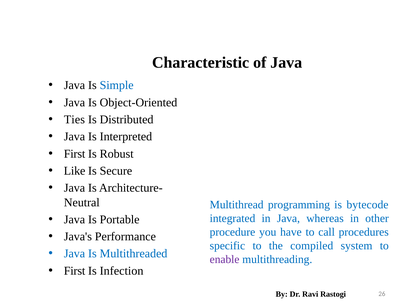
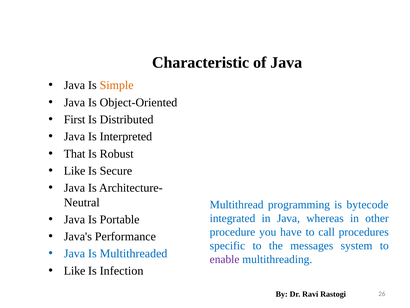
Simple colour: blue -> orange
Ties: Ties -> First
First at (75, 154): First -> That
compiled: compiled -> messages
First at (75, 270): First -> Like
